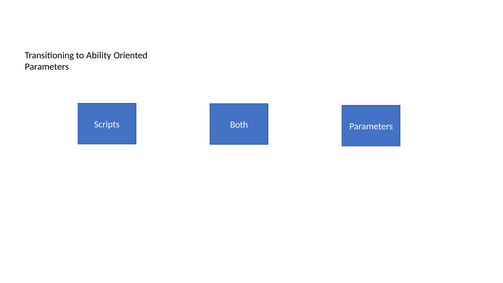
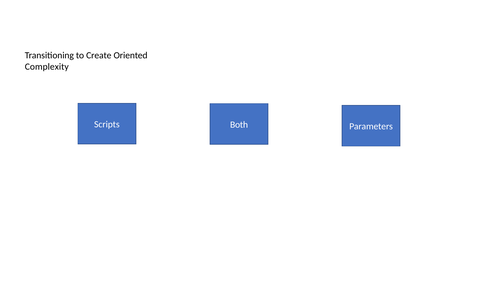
Ability: Ability -> Create
Parameters at (47, 67): Parameters -> Complexity
